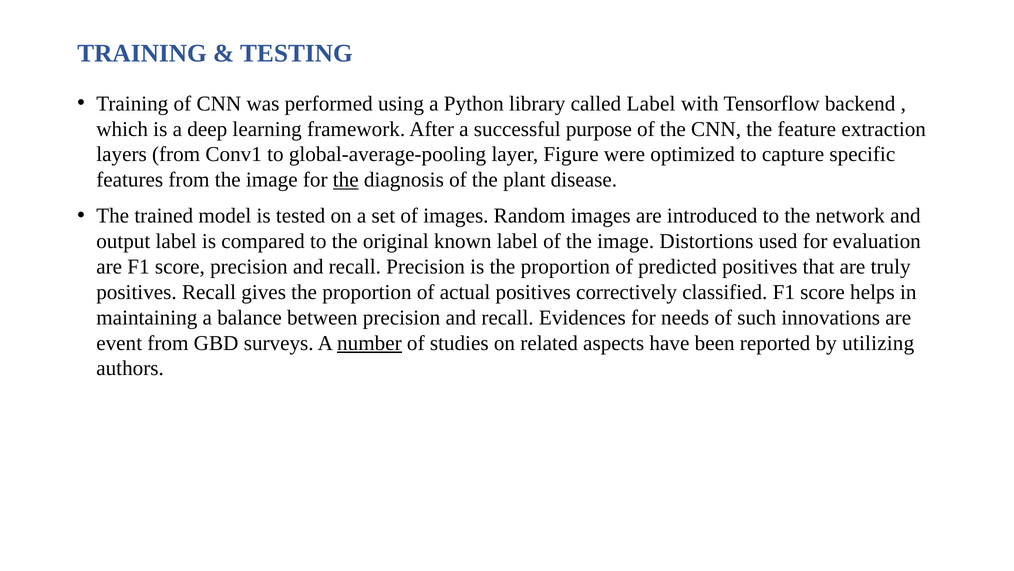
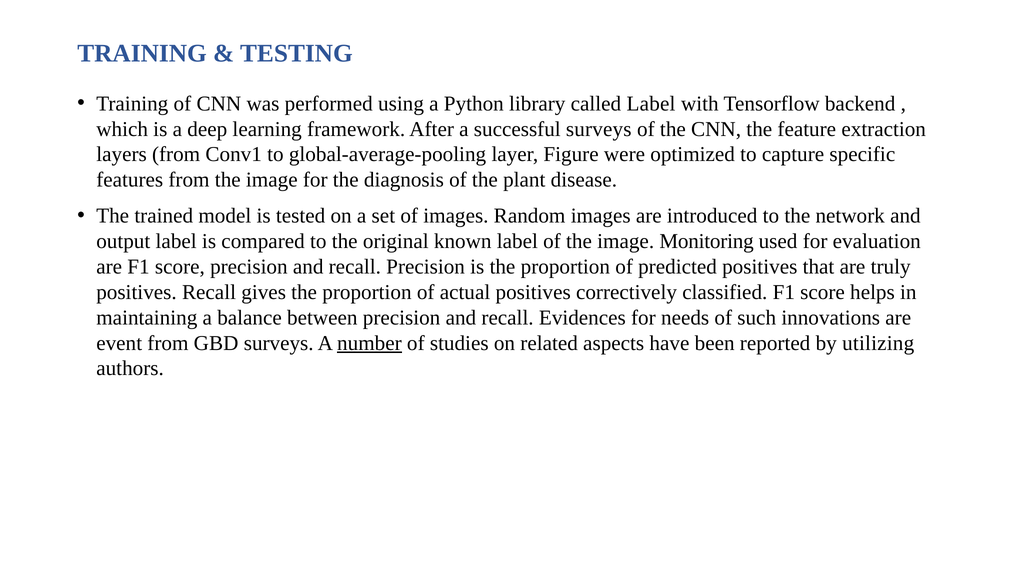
successful purpose: purpose -> surveys
the at (346, 180) underline: present -> none
Distortions: Distortions -> Monitoring
